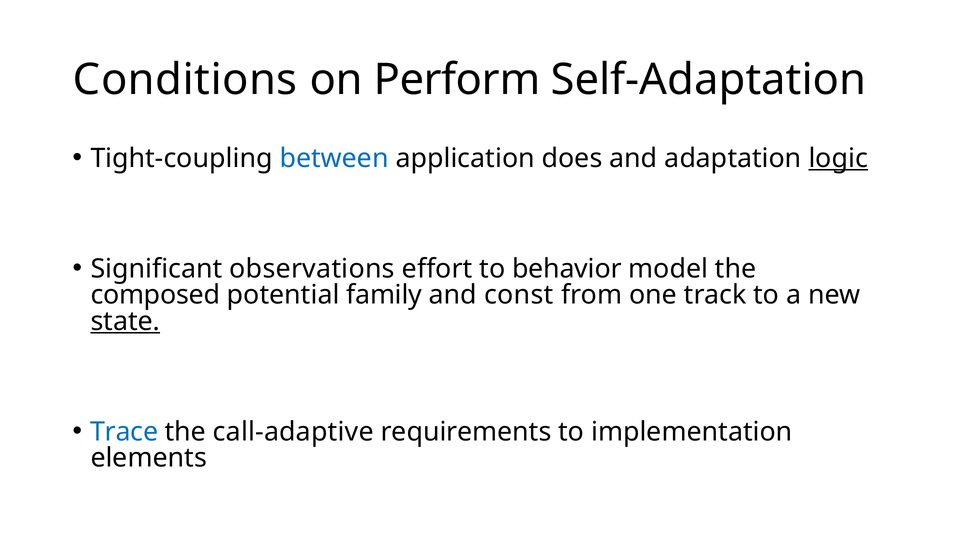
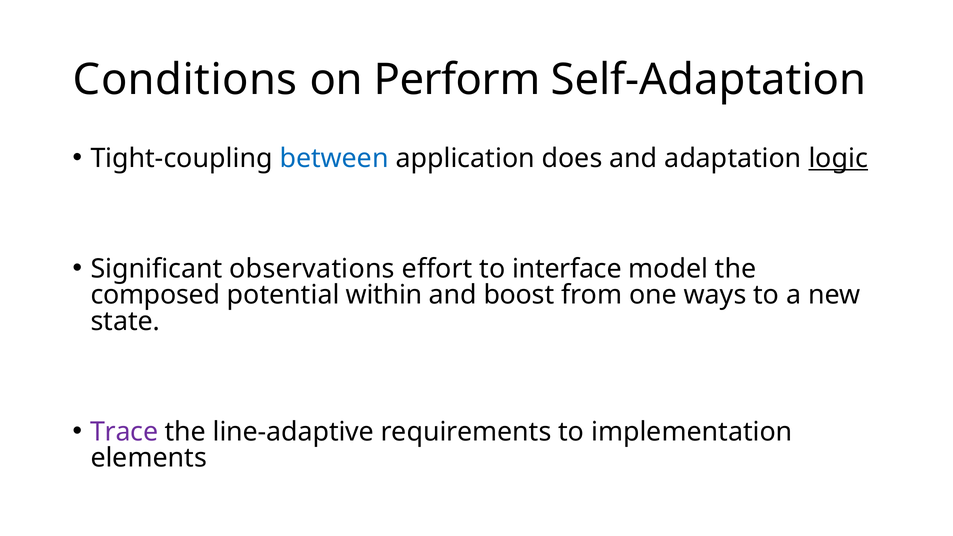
behavior: behavior -> interface
family: family -> within
const: const -> boost
track: track -> ways
state underline: present -> none
Trace colour: blue -> purple
call-adaptive: call-adaptive -> line-adaptive
